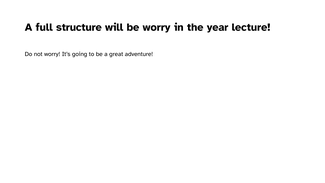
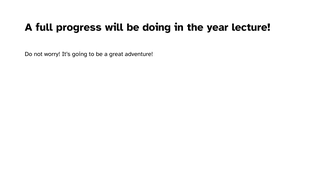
structure: structure -> progress
be worry: worry -> doing
